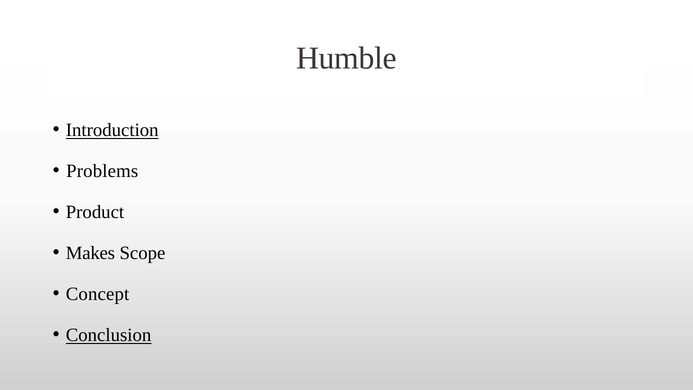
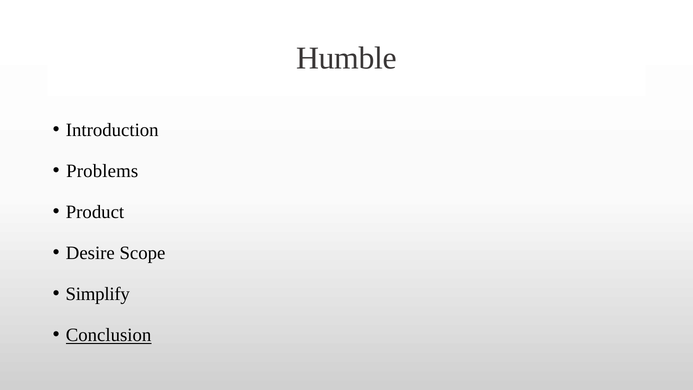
Introduction underline: present -> none
Makes: Makes -> Desire
Concept: Concept -> Simplify
